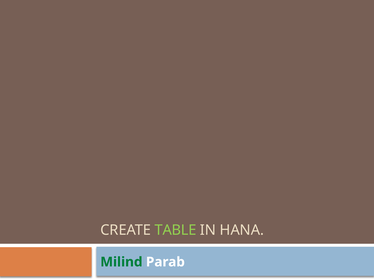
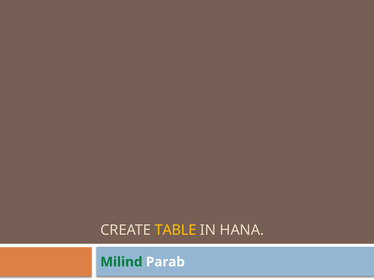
TABLE colour: light green -> yellow
